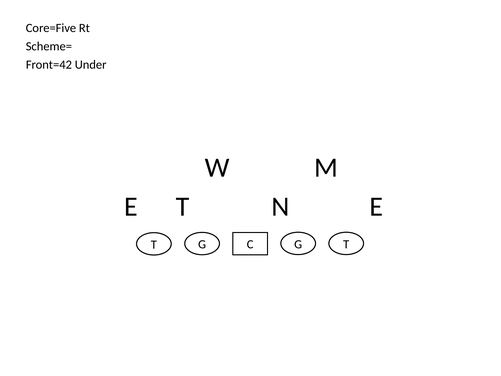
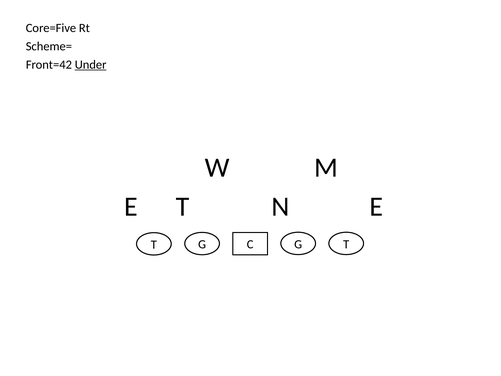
Under underline: none -> present
